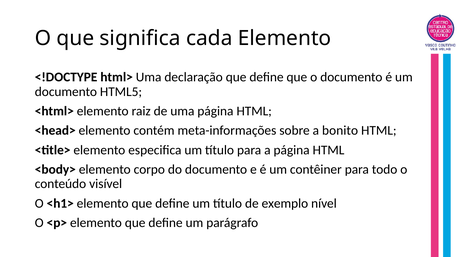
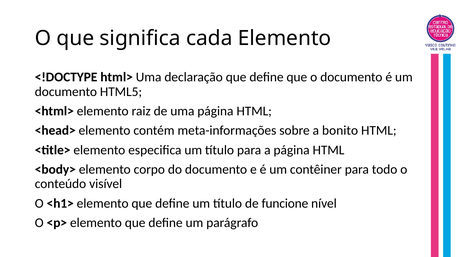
exemplo: exemplo -> funcione
